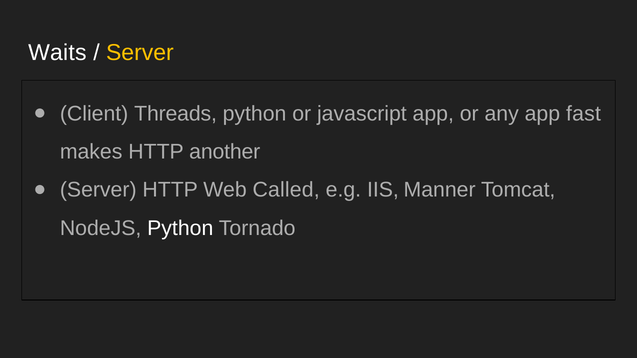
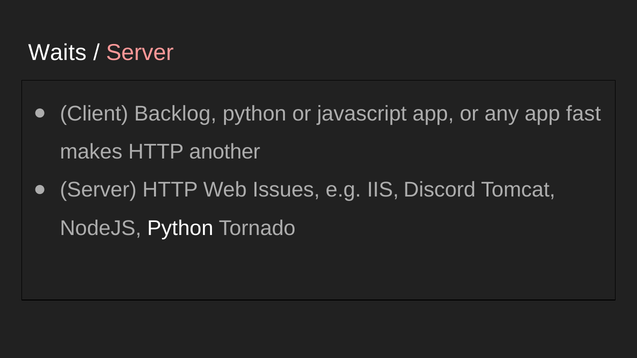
Server at (140, 53) colour: yellow -> pink
Threads: Threads -> Backlog
Called: Called -> Issues
Manner: Manner -> Discord
